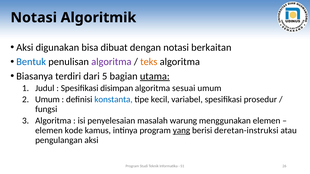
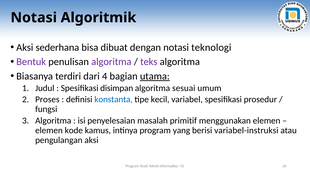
digunakan: digunakan -> sederhana
berkaitan: berkaitan -> teknologi
Bentuk colour: blue -> purple
teks colour: orange -> purple
5: 5 -> 4
Umum at (47, 100): Umum -> Proses
warung: warung -> primitif
yang underline: present -> none
deretan-instruksi: deretan-instruksi -> variabel-instruksi
